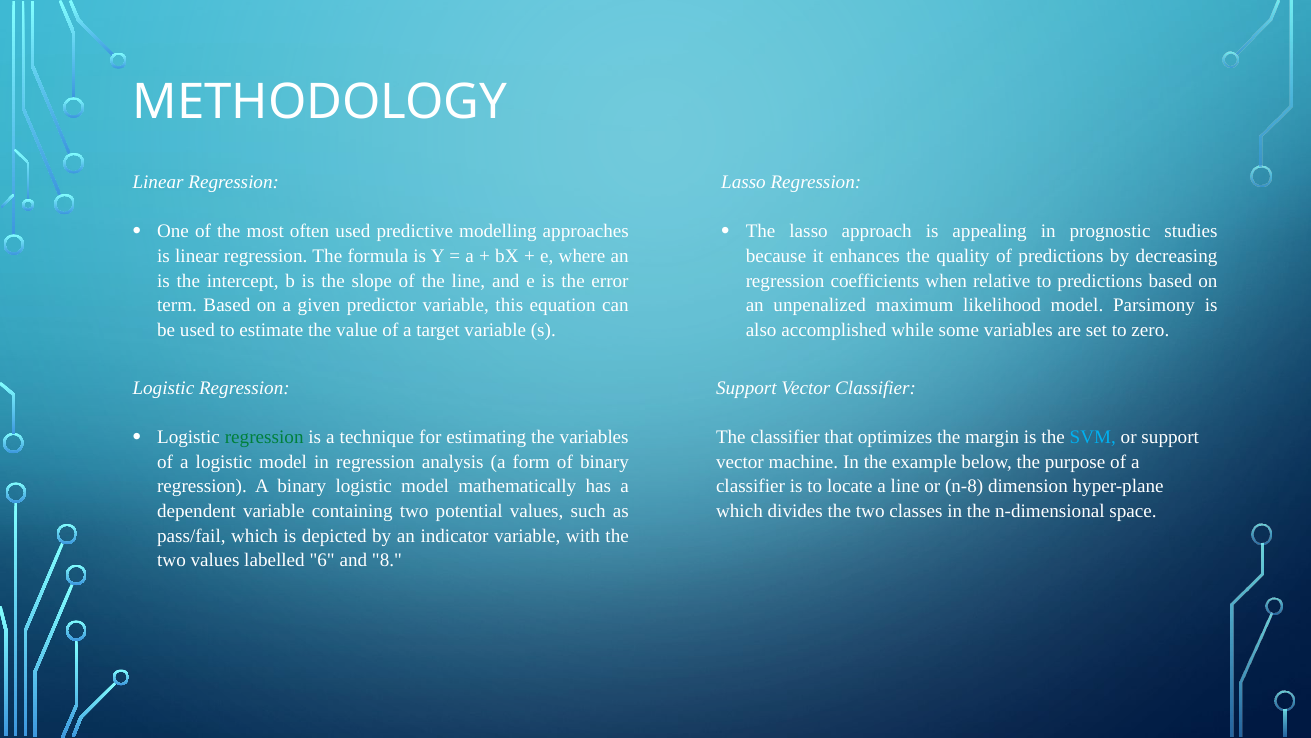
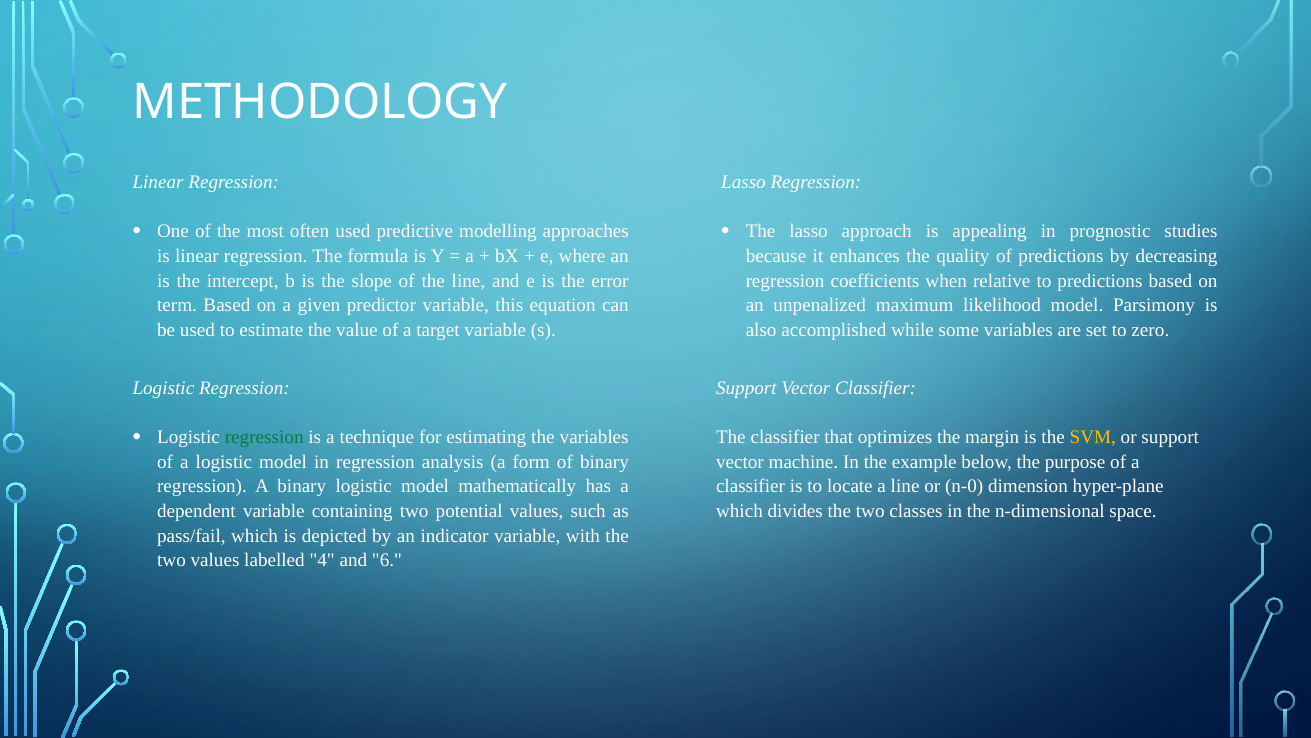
SVM colour: light blue -> yellow
n-8: n-8 -> n-0
6: 6 -> 4
8: 8 -> 6
